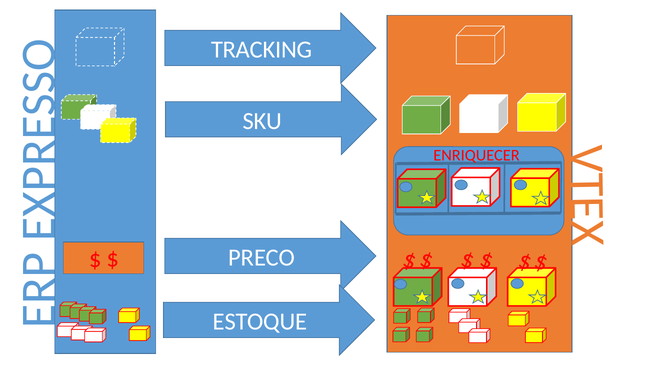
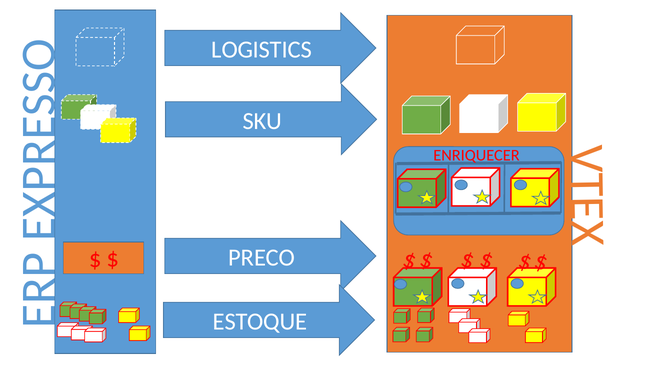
TRACKING: TRACKING -> LOGISTICS
